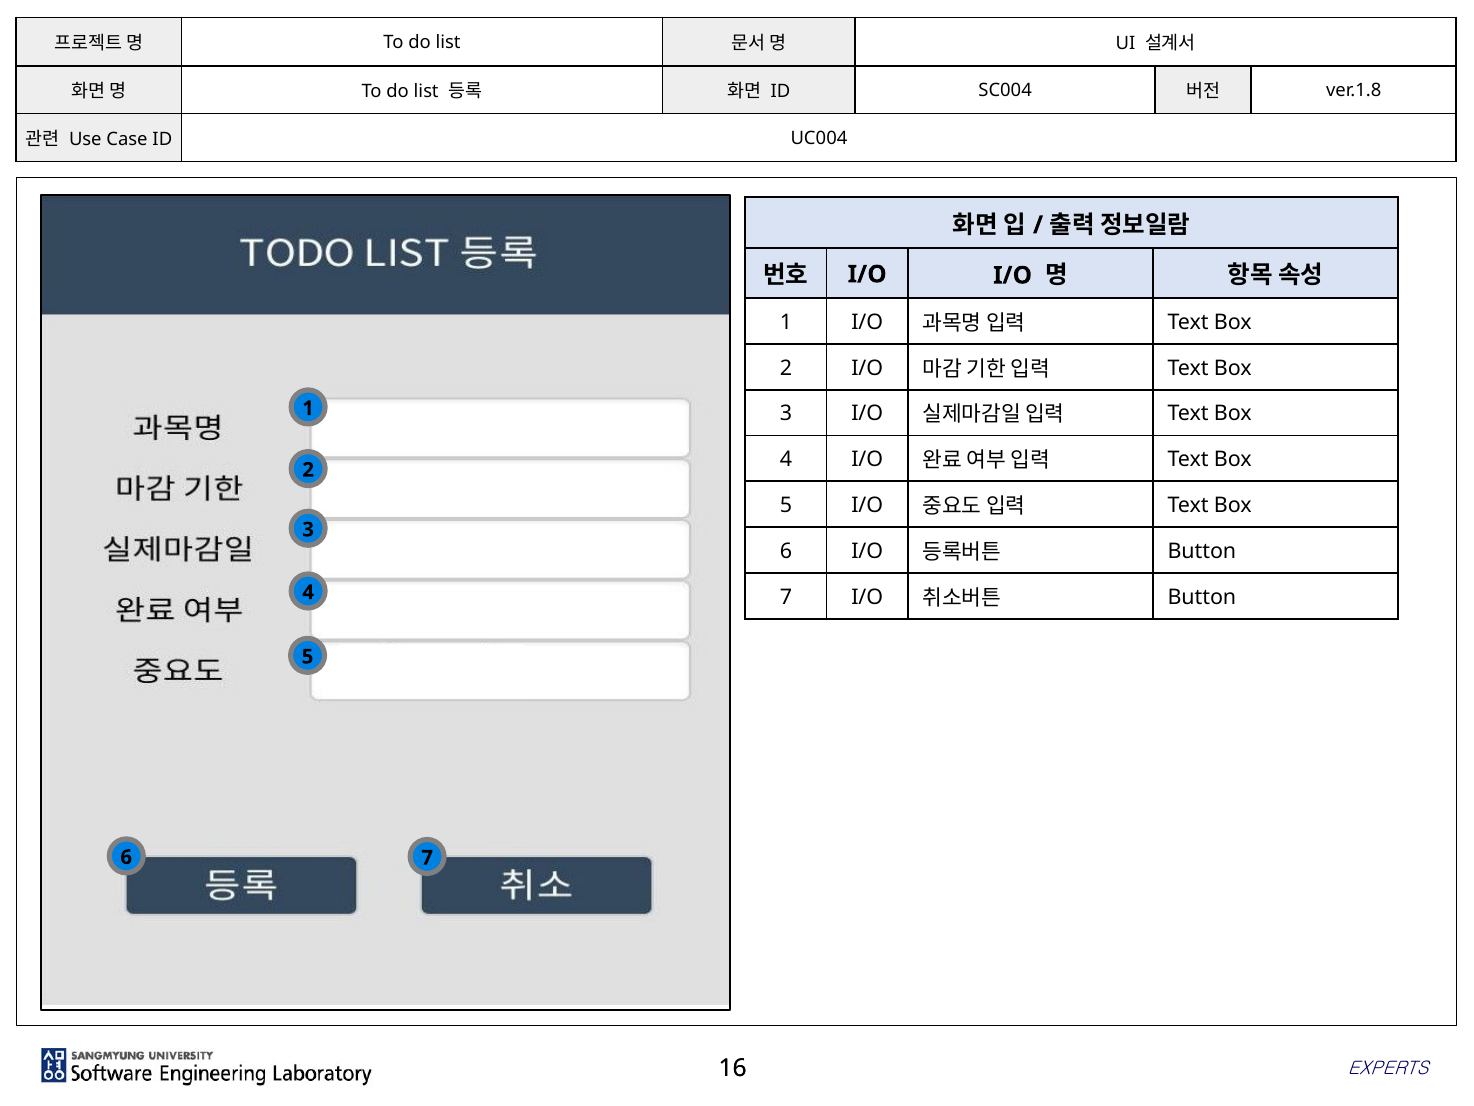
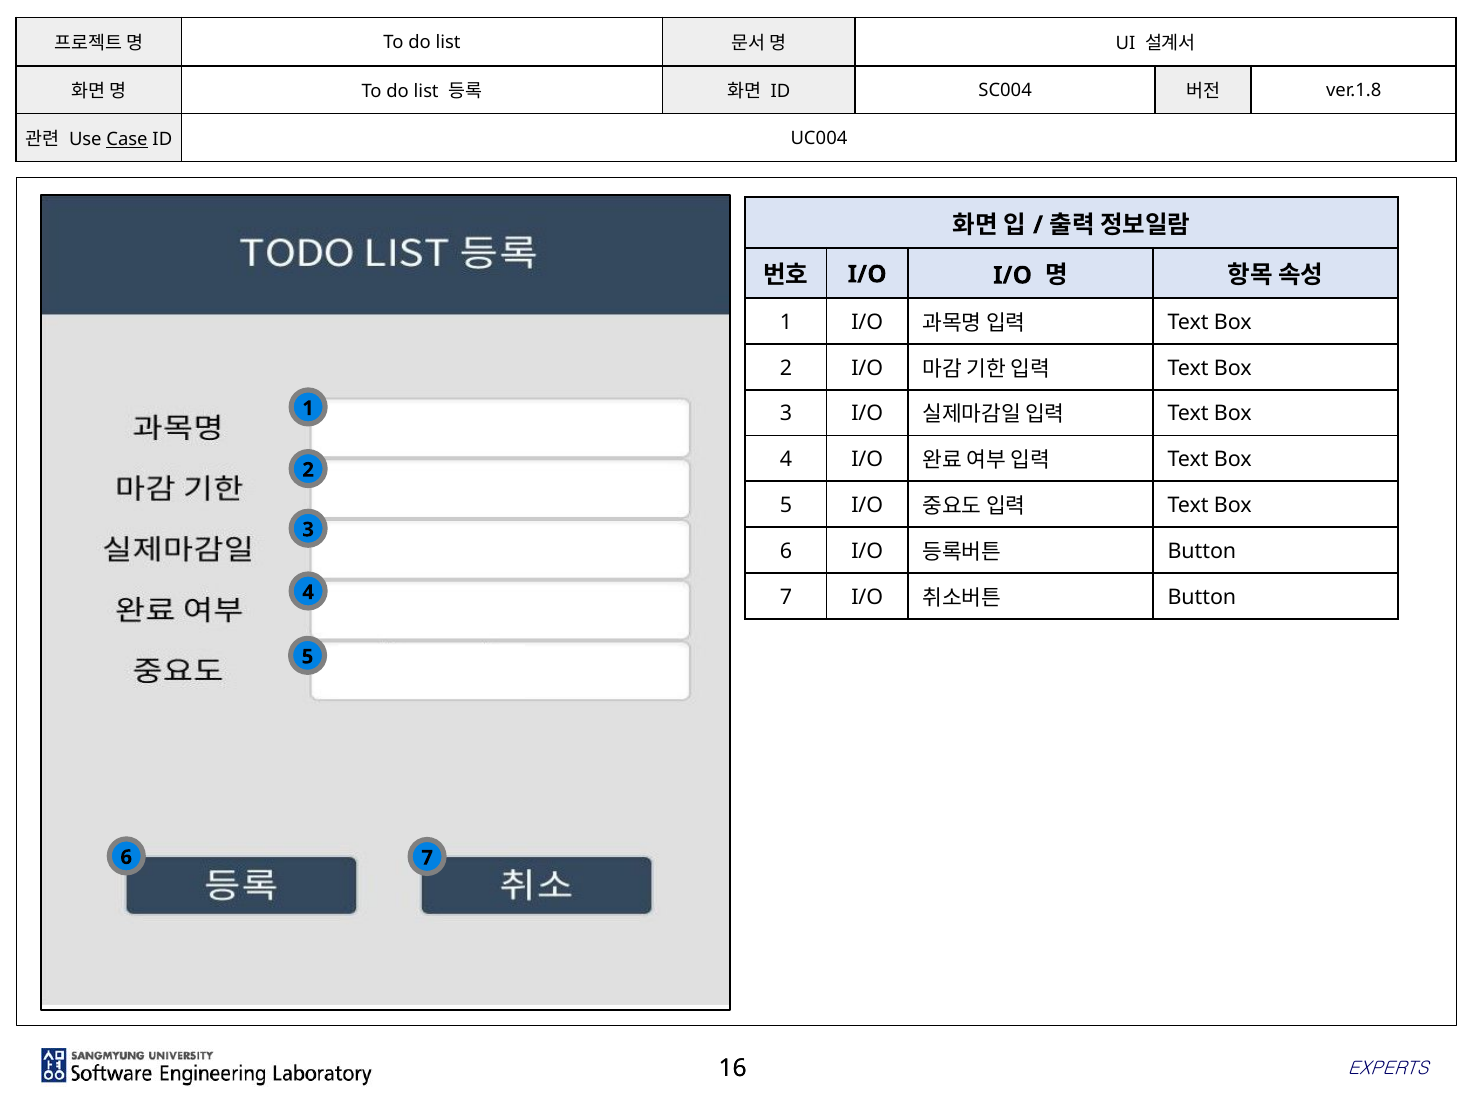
Case underline: none -> present
